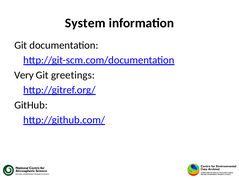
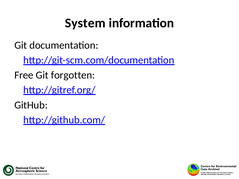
Very: Very -> Free
greetings: greetings -> forgotten
